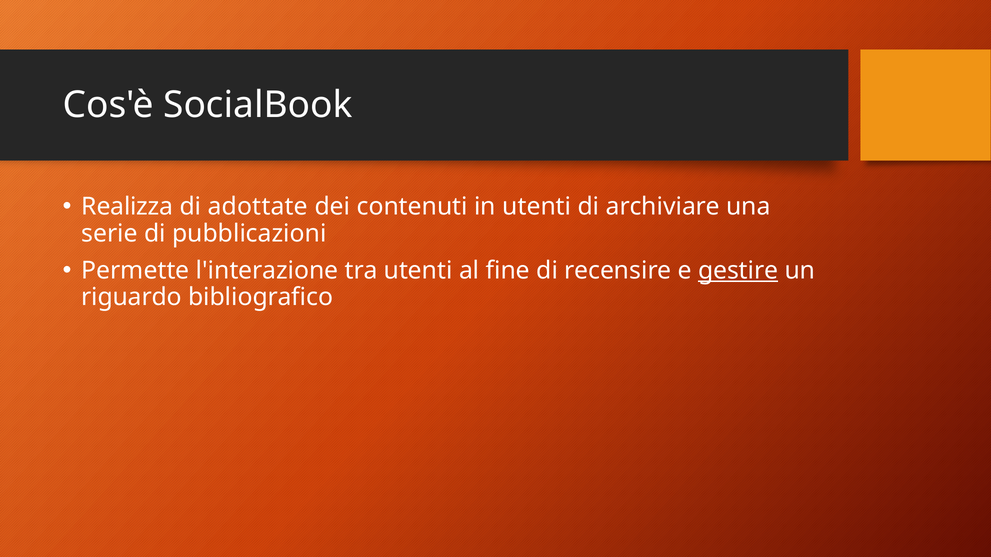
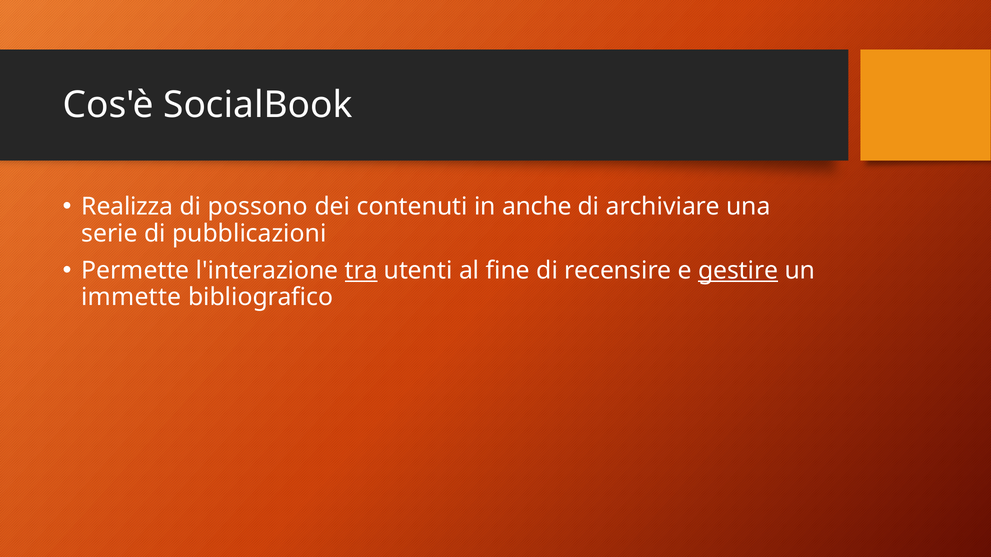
adottate: adottate -> possono
in utenti: utenti -> anche
tra underline: none -> present
riguardo: riguardo -> immette
